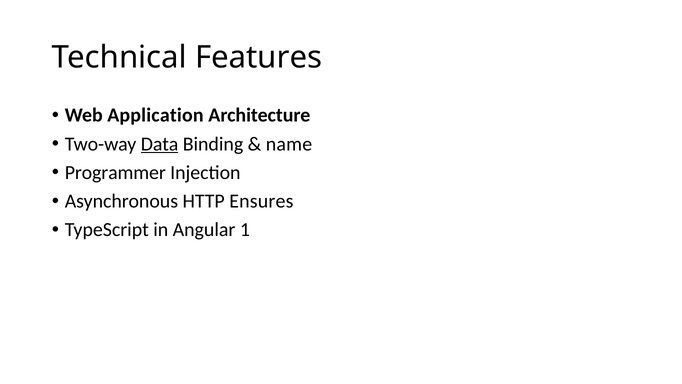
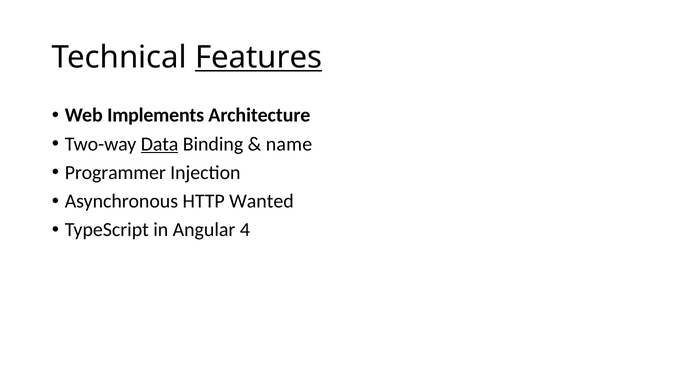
Features underline: none -> present
Application: Application -> Implements
Ensures: Ensures -> Wanted
1: 1 -> 4
